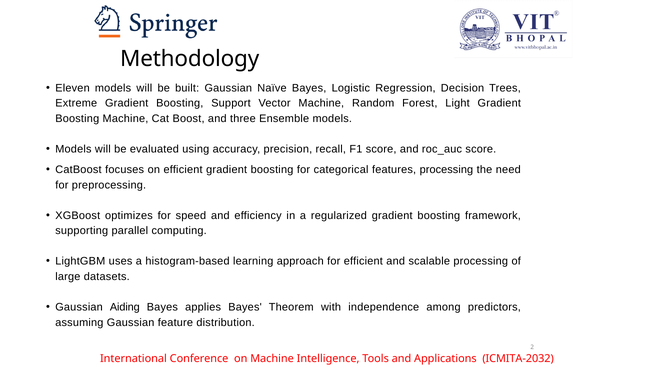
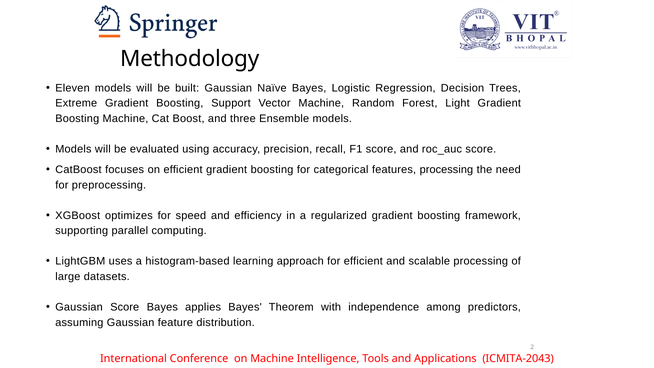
Gaussian Aiding: Aiding -> Score
ICMITA-2032: ICMITA-2032 -> ICMITA-2043
